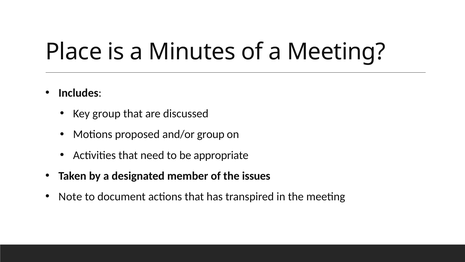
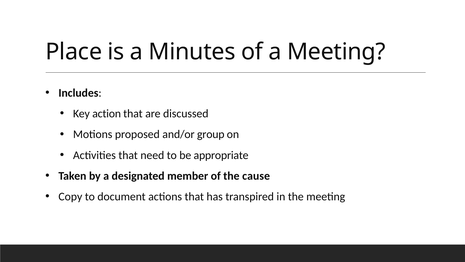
Key group: group -> action
issues: issues -> cause
Note: Note -> Copy
